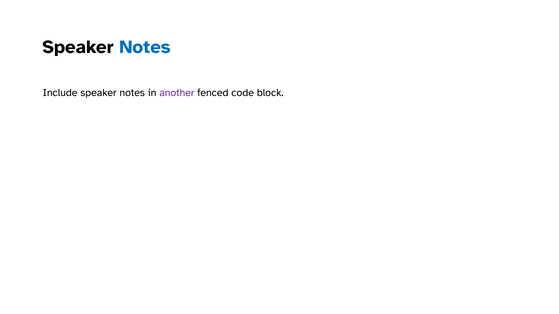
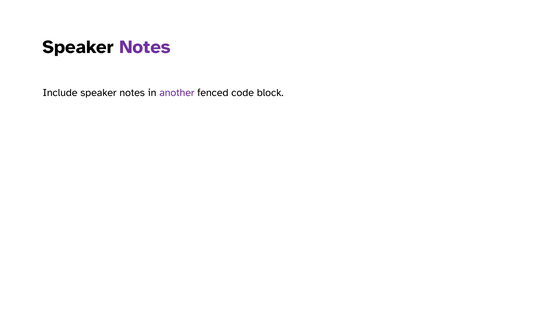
Notes at (145, 47) colour: blue -> purple
